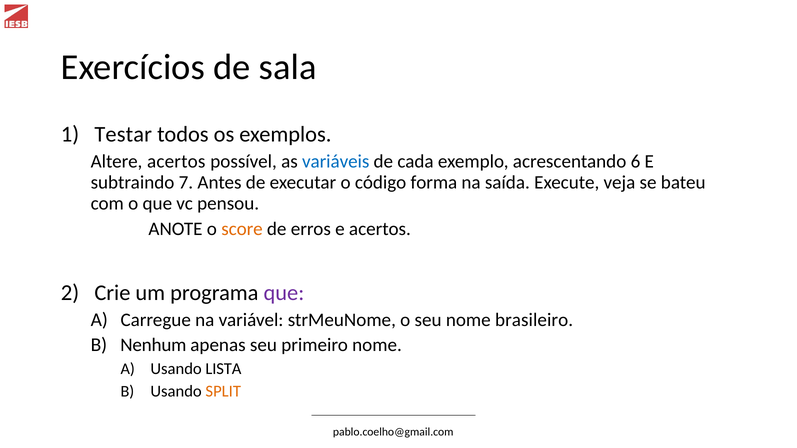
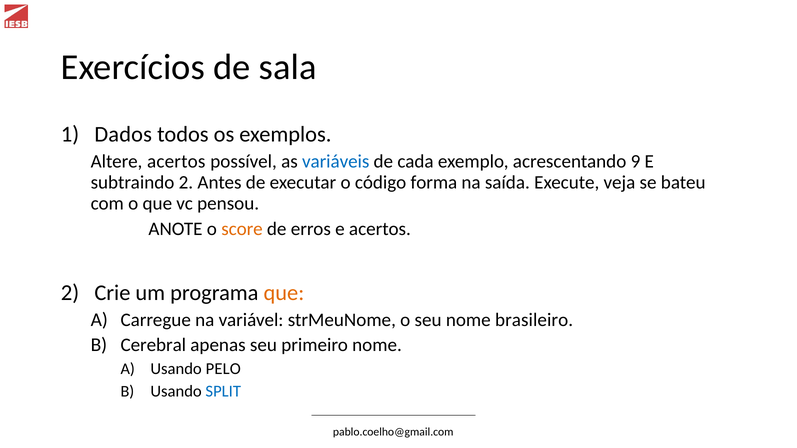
Testar: Testar -> Dados
6: 6 -> 9
subtraindo 7: 7 -> 2
que at (284, 293) colour: purple -> orange
Nenhum: Nenhum -> Cerebral
LISTA: LISTA -> PELO
SPLIT colour: orange -> blue
